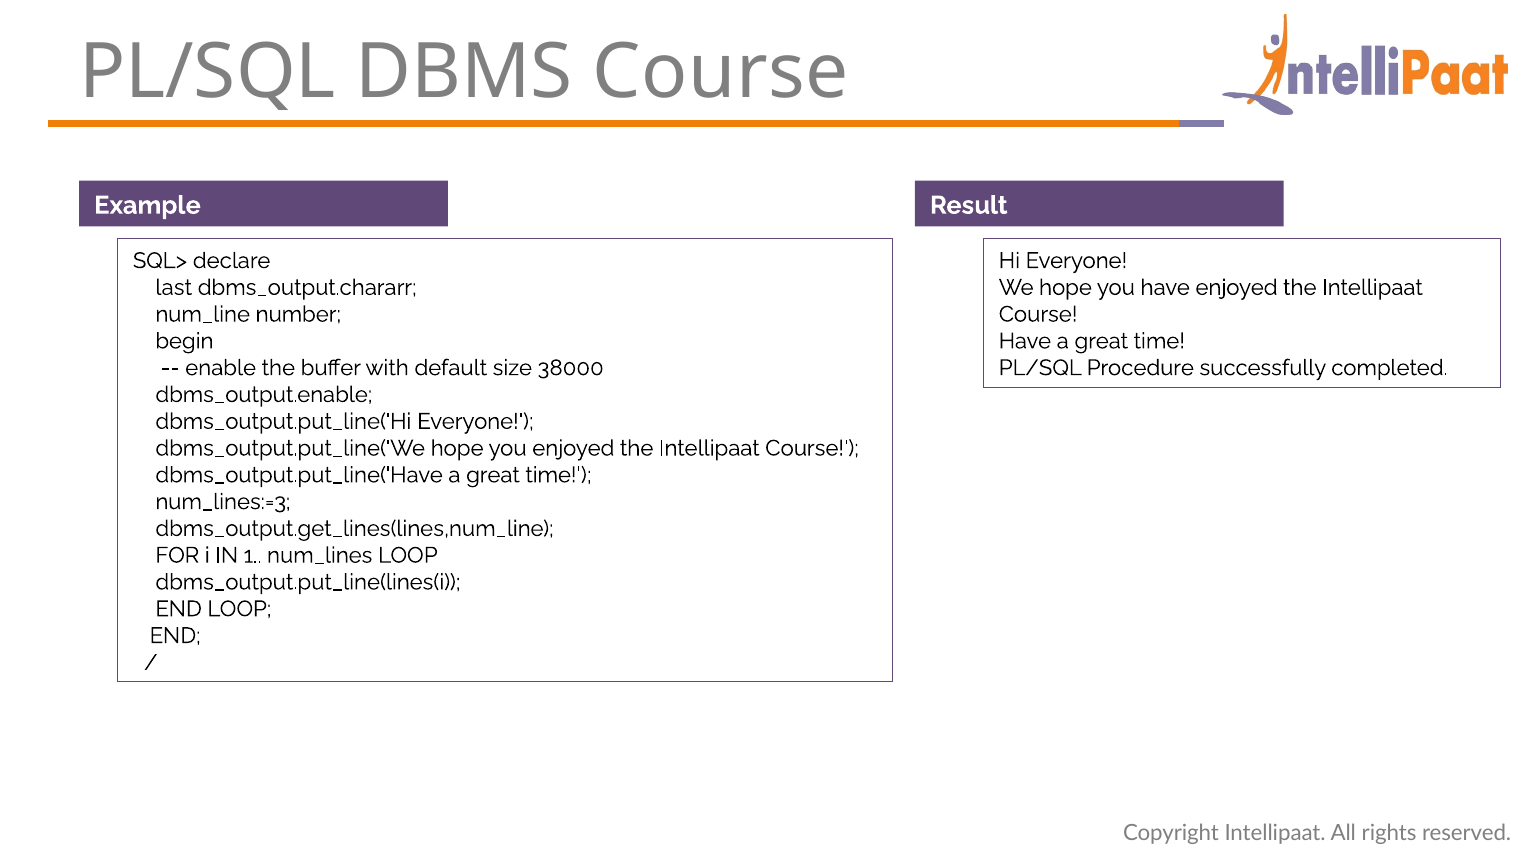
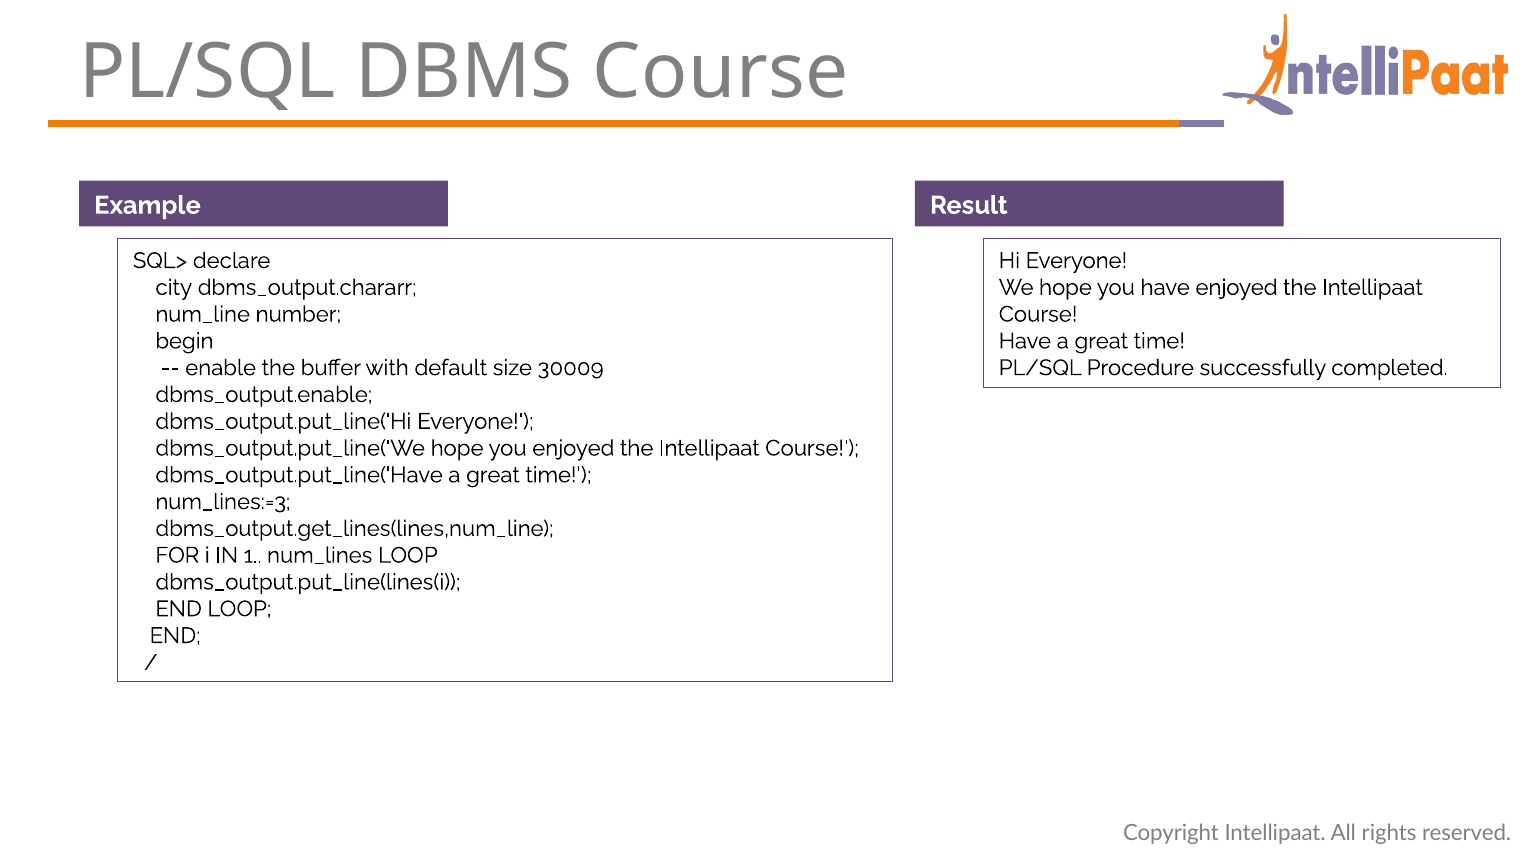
last: last -> city
38000: 38000 -> 30009
